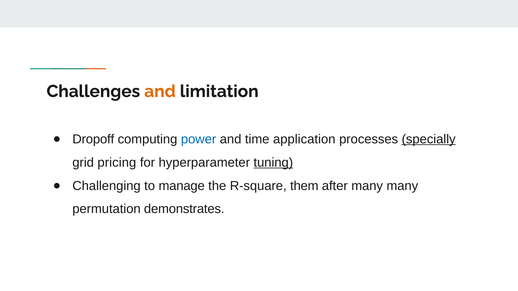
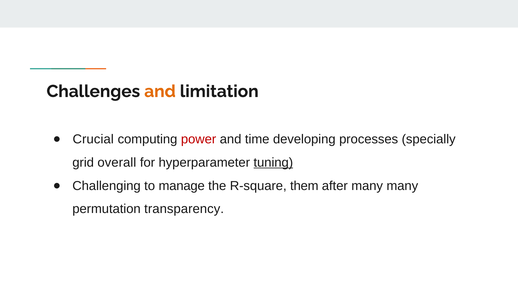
Dropoff: Dropoff -> Crucial
power colour: blue -> red
application: application -> developing
specially underline: present -> none
pricing: pricing -> overall
demonstrates: demonstrates -> transparency
